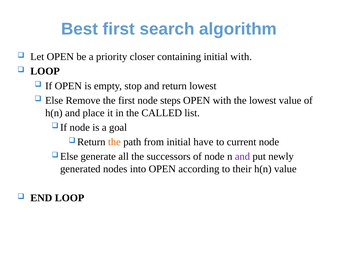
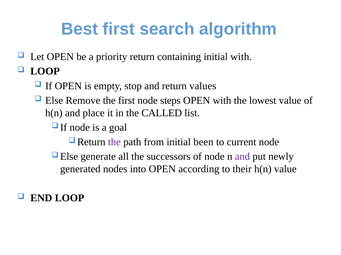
priority closer: closer -> return
return lowest: lowest -> values
the at (114, 142) colour: orange -> purple
have: have -> been
